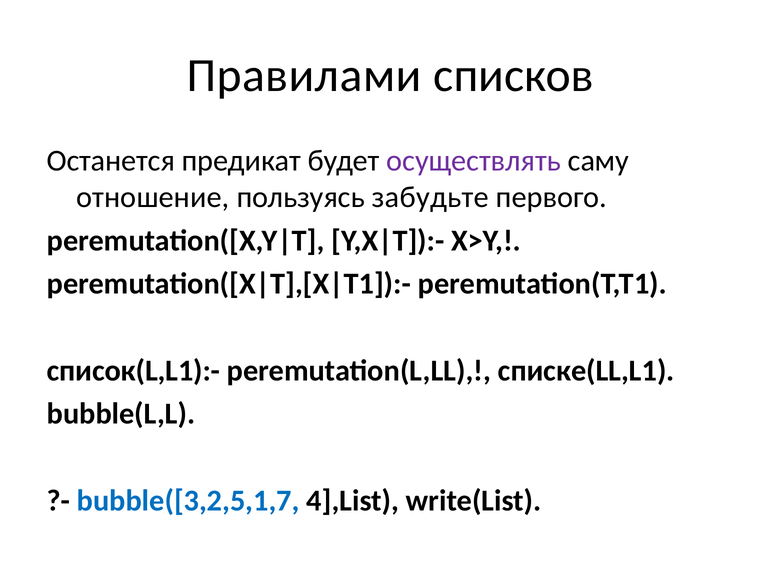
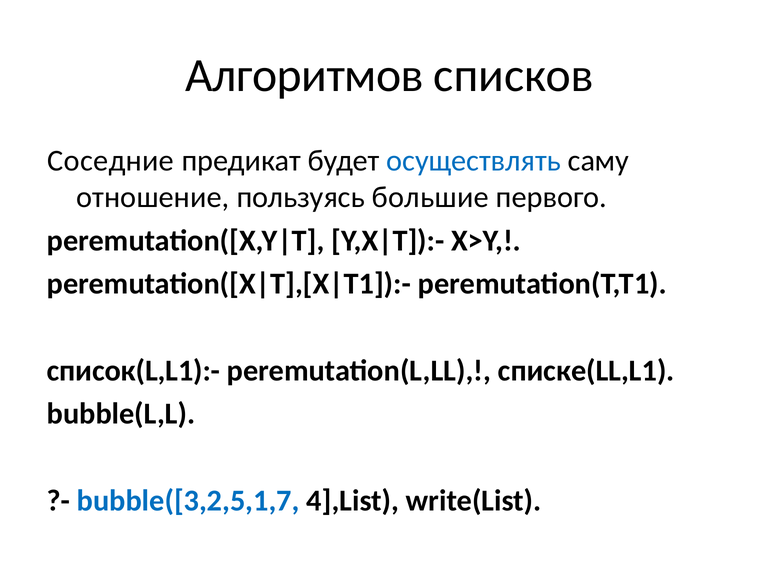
Правилами: Правилами -> Алгоритмов
Останется: Останется -> Соседние
осуществлять colour: purple -> blue
забудьте: забудьте -> большие
